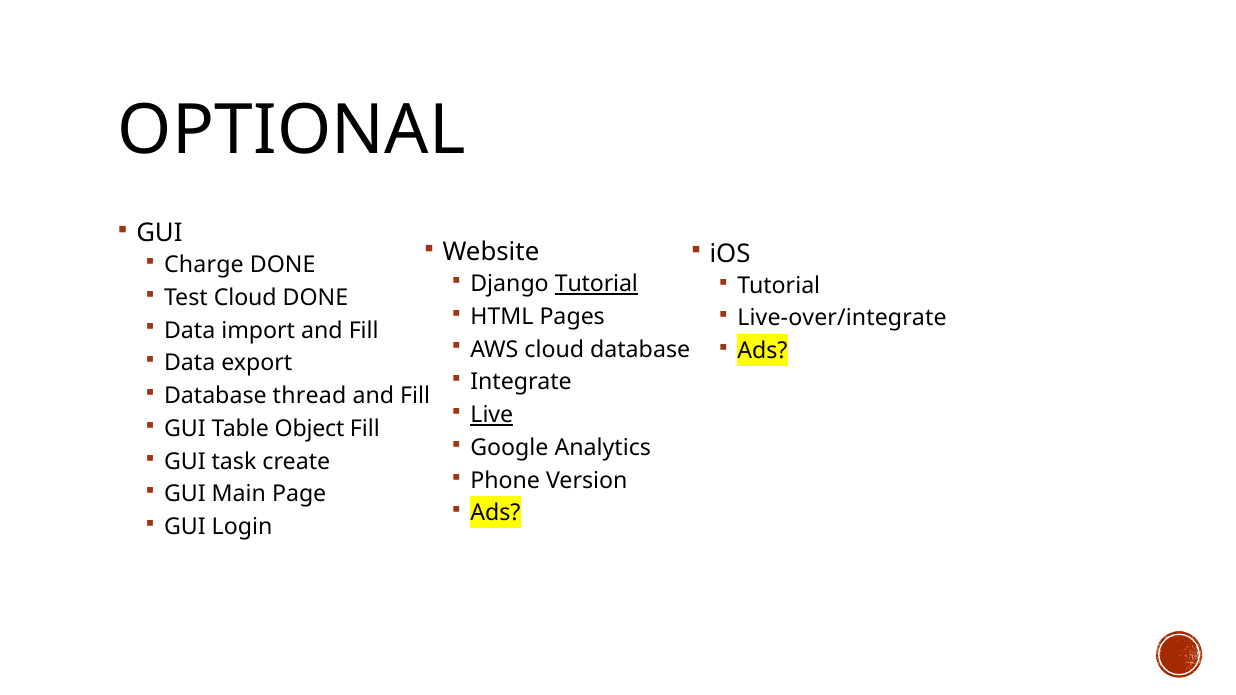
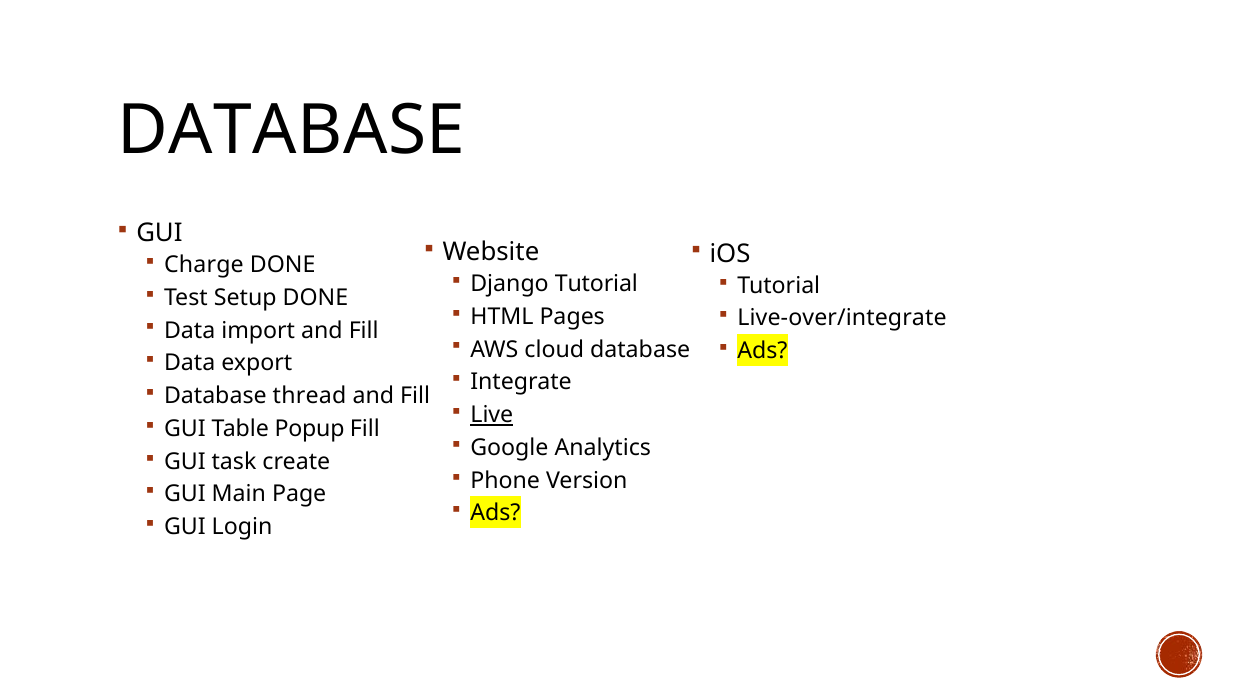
OPTIONAL at (292, 130): OPTIONAL -> DATABASE
Tutorial at (596, 284) underline: present -> none
Test Cloud: Cloud -> Setup
Object: Object -> Popup
